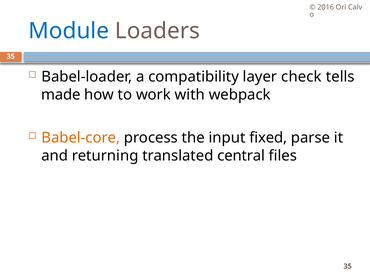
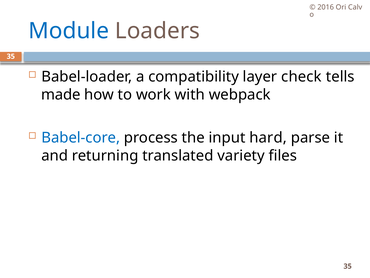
Babel-core colour: orange -> blue
fixed: fixed -> hard
central: central -> variety
